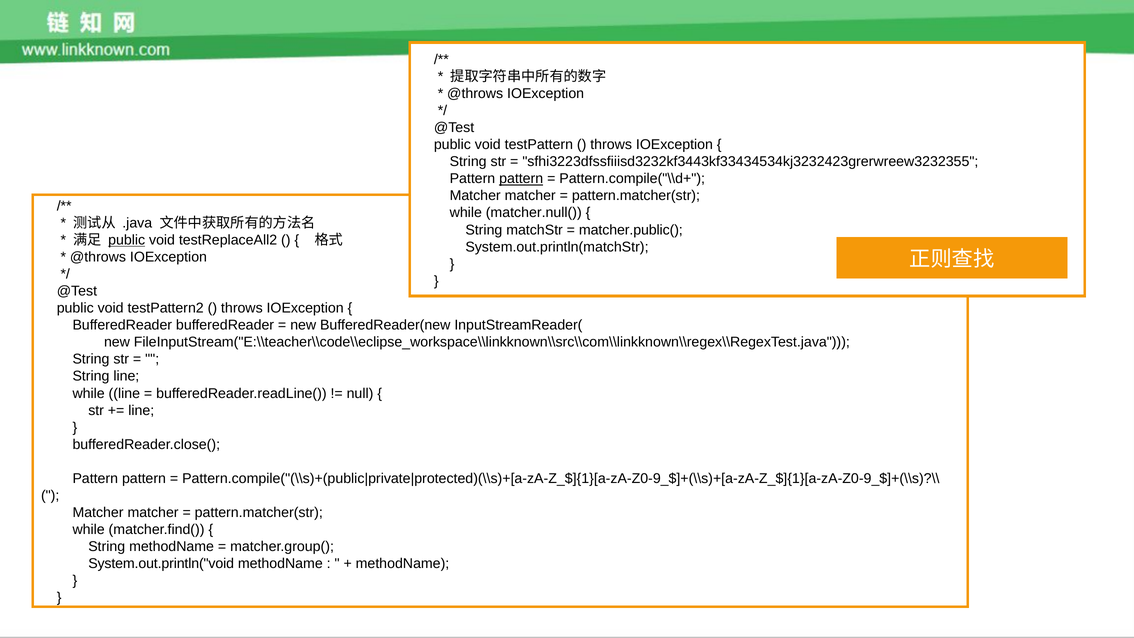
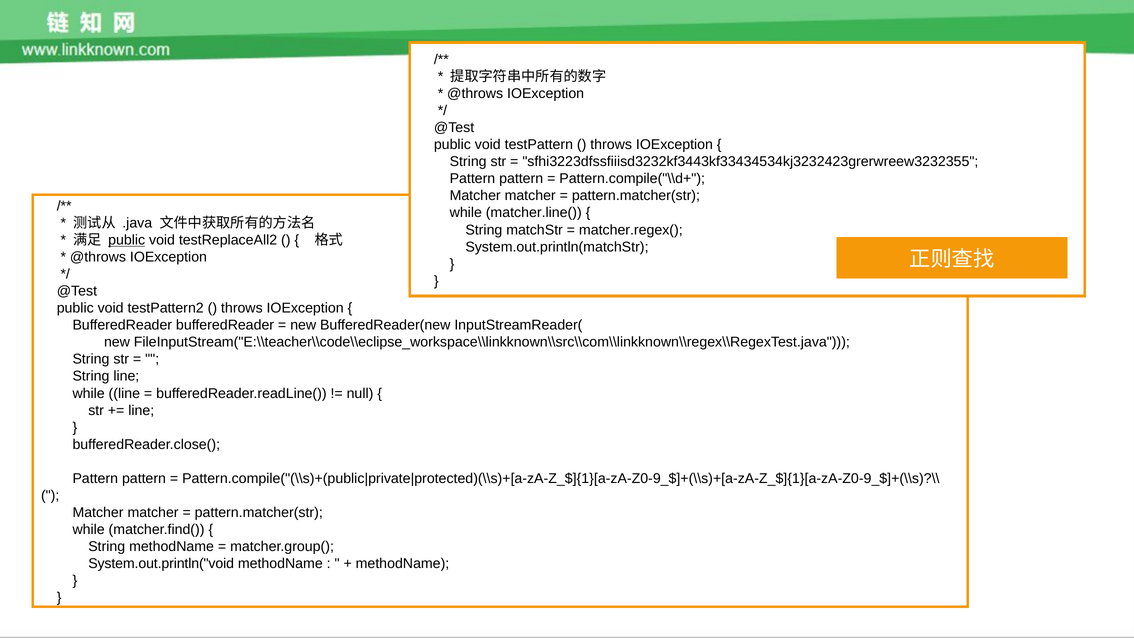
pattern at (521, 179) underline: present -> none
matcher.null(: matcher.null( -> matcher.line(
matcher.public(: matcher.public( -> matcher.regex(
